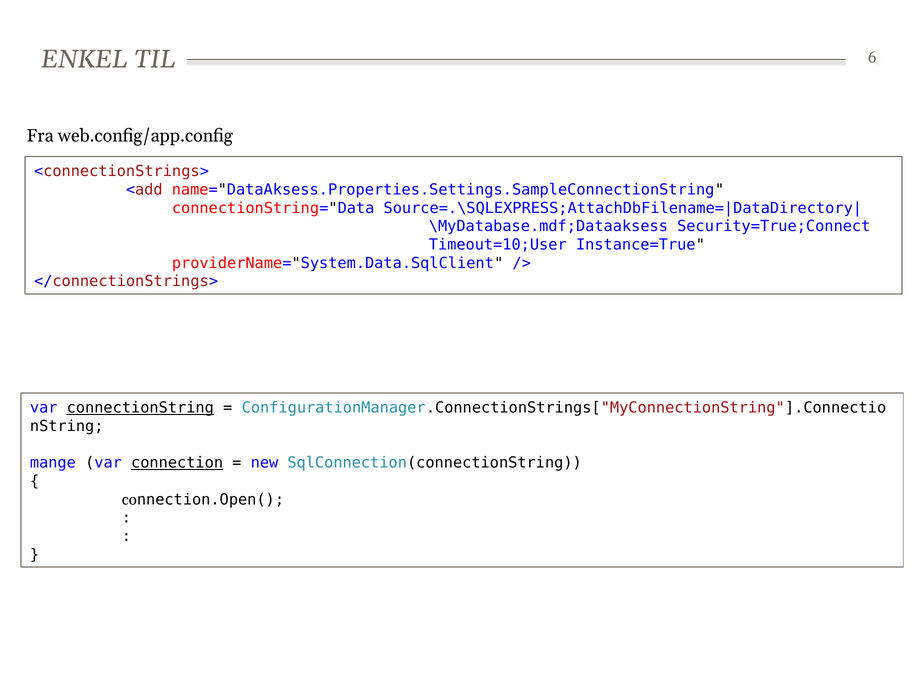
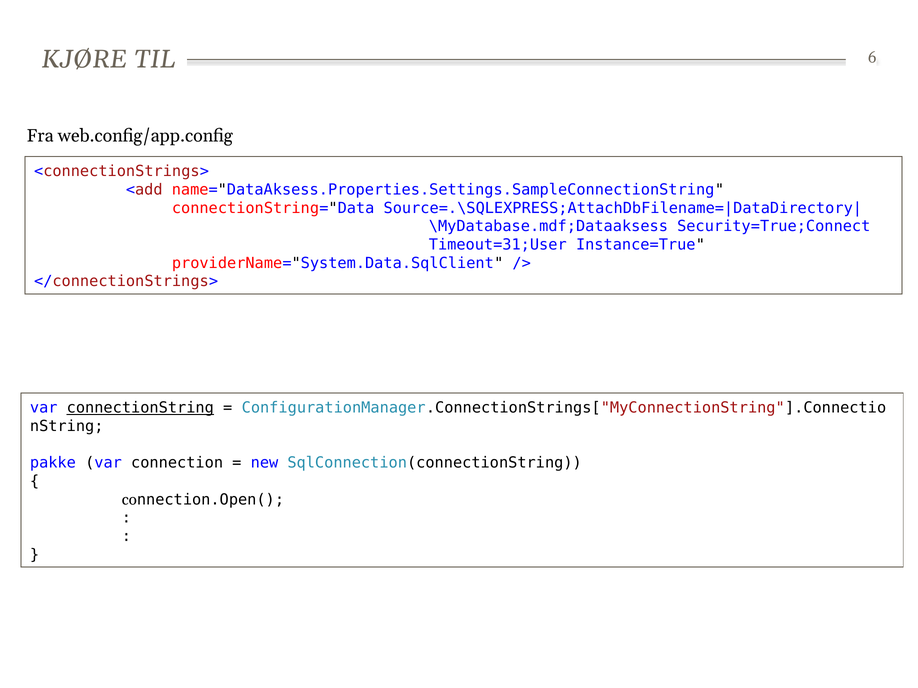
ENKEL: ENKEL -> KJØRE
Timeout=10;User: Timeout=10;User -> Timeout=31;User
mange: mange -> pakke
connection underline: present -> none
